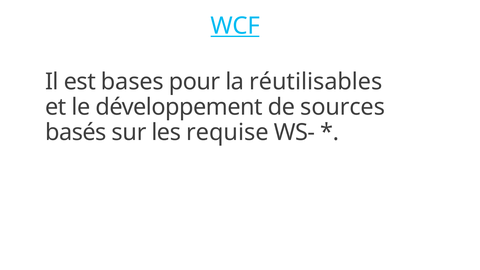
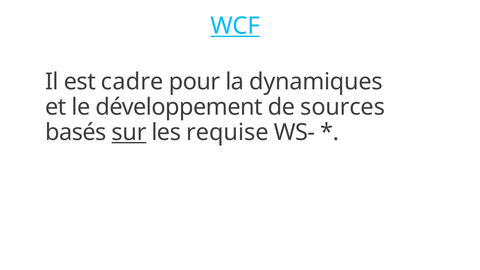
bases: bases -> cadre
réutilisables: réutilisables -> dynamiques
sur underline: none -> present
